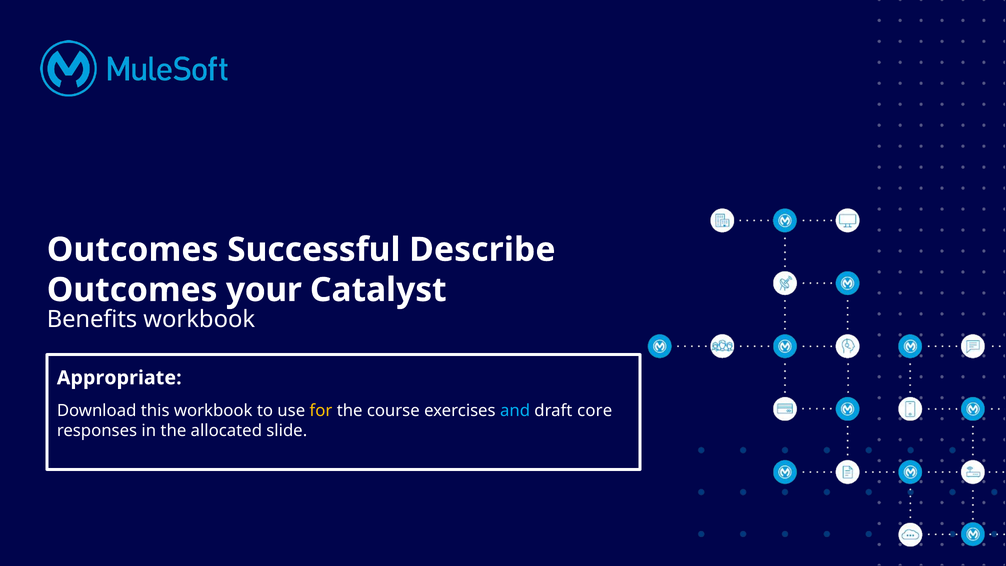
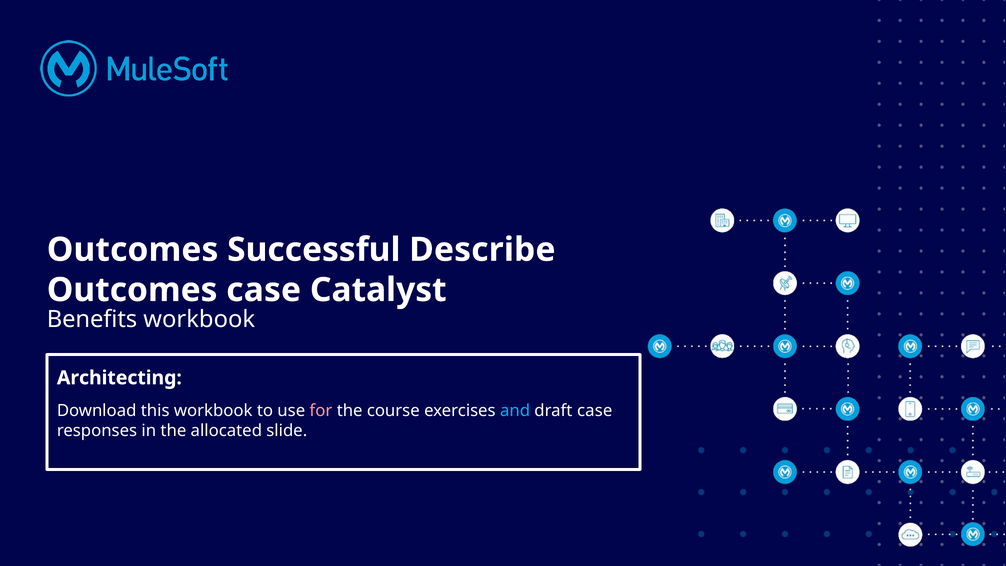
Outcomes your: your -> case
Appropriate: Appropriate -> Architecting
for colour: yellow -> pink
draft core: core -> case
